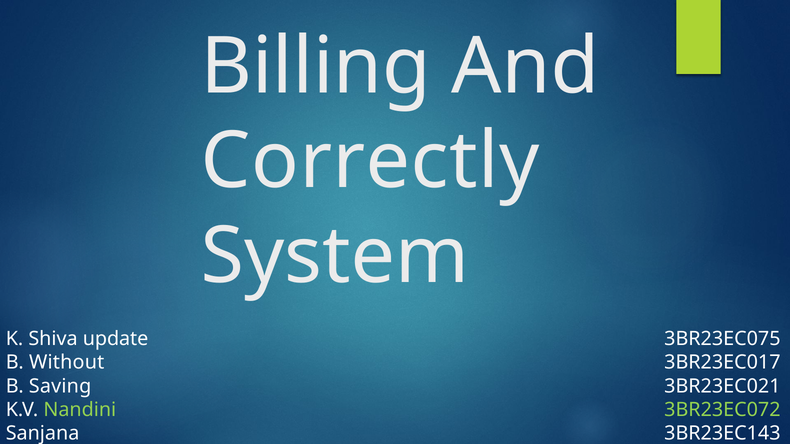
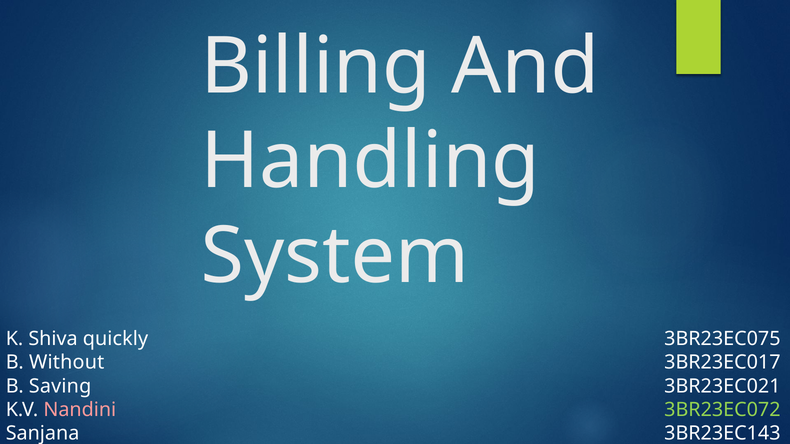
Correctly: Correctly -> Handling
update: update -> quickly
Nandini colour: light green -> pink
